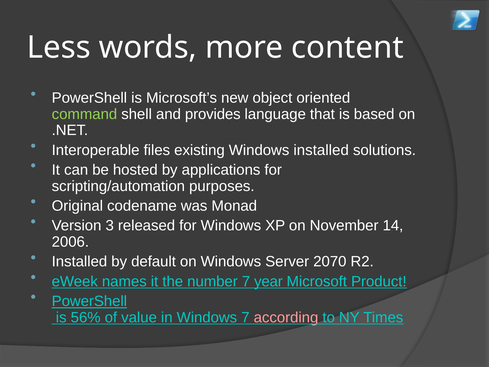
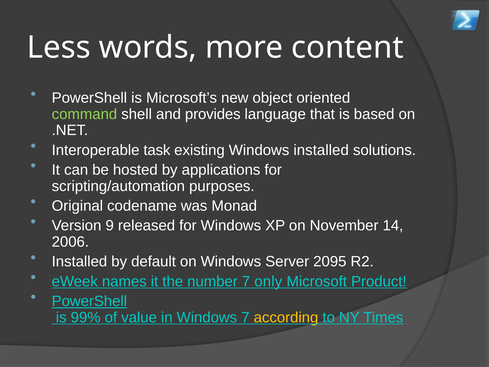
files: files -> task
3: 3 -> 9
2070: 2070 -> 2095
year: year -> only
56%: 56% -> 99%
according colour: pink -> yellow
